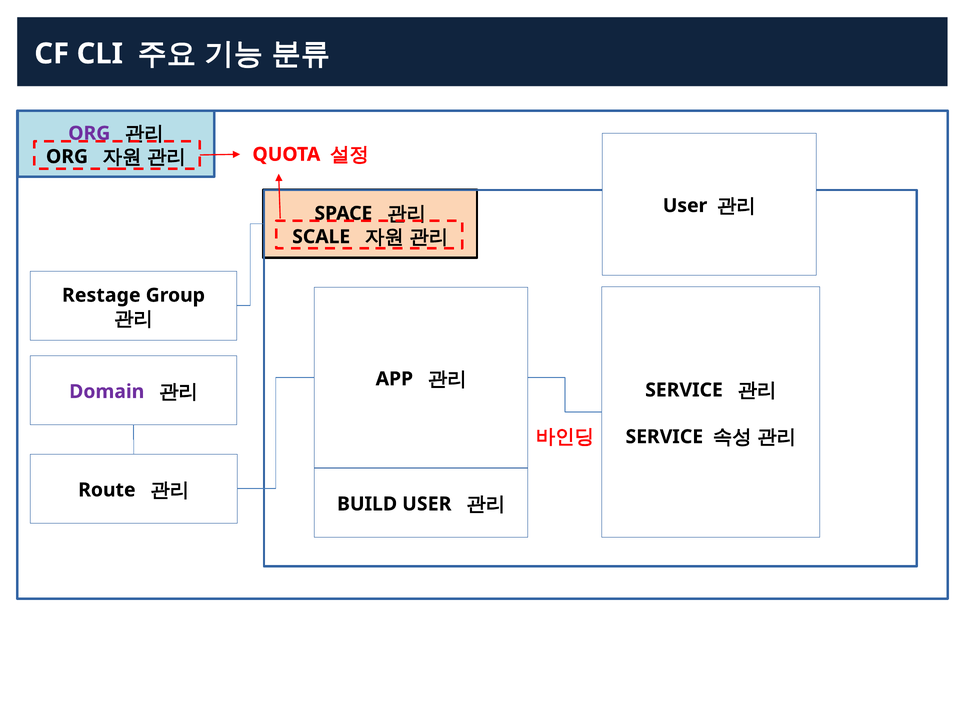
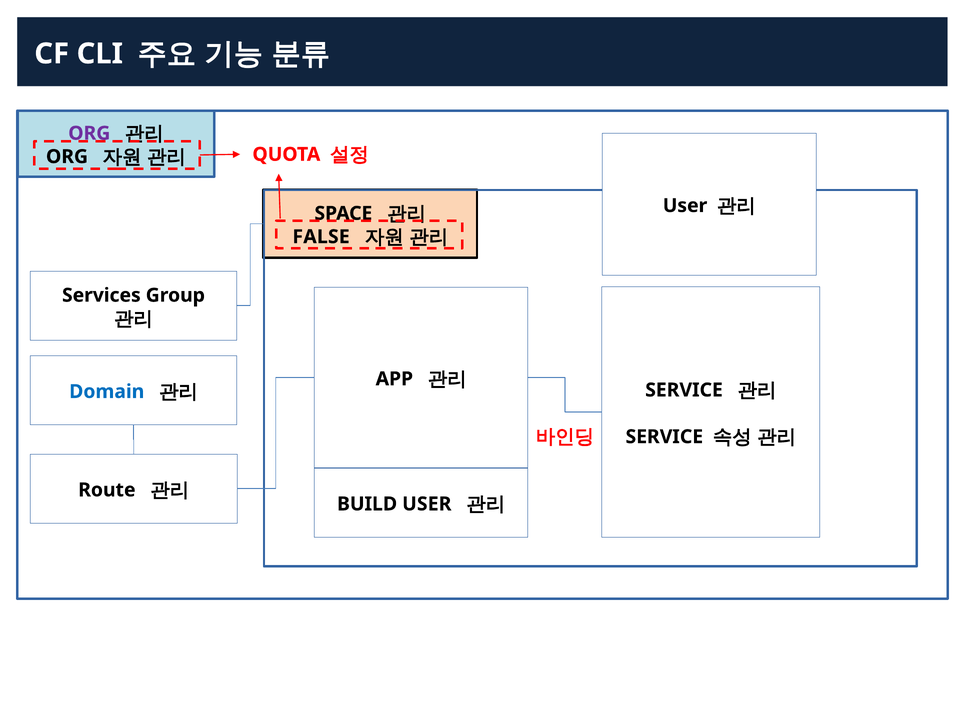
SCALE: SCALE -> FALSE
Restage: Restage -> Services
Domain colour: purple -> blue
